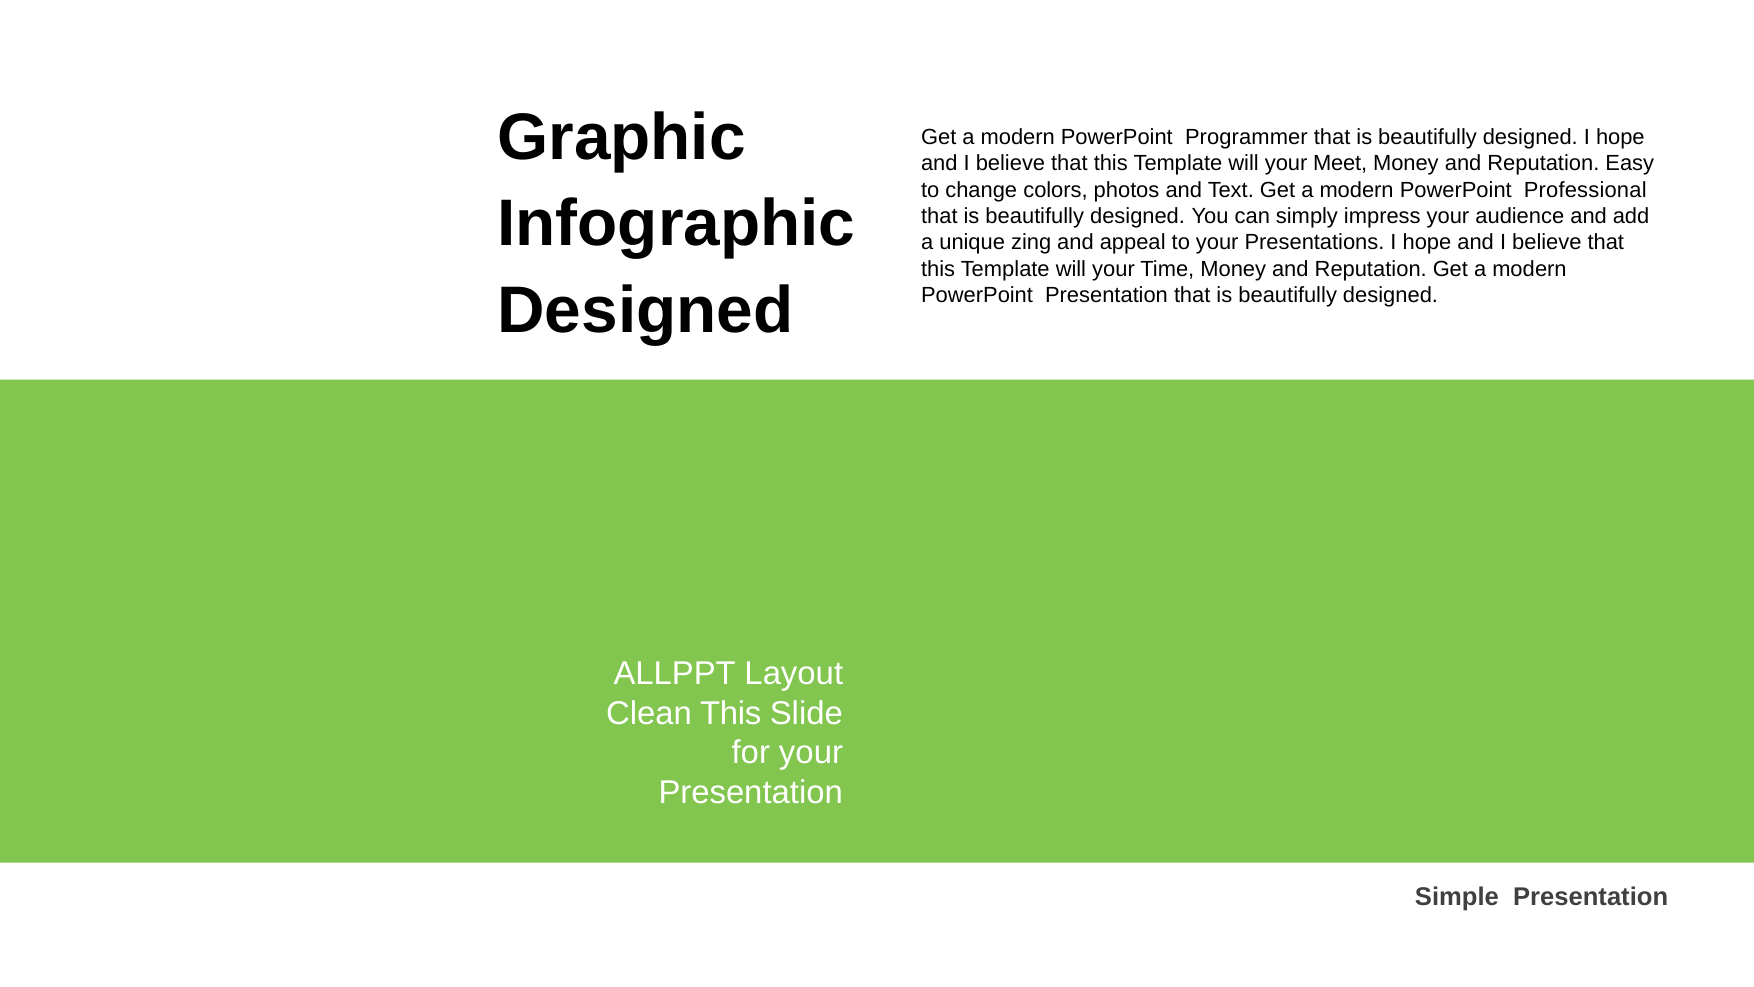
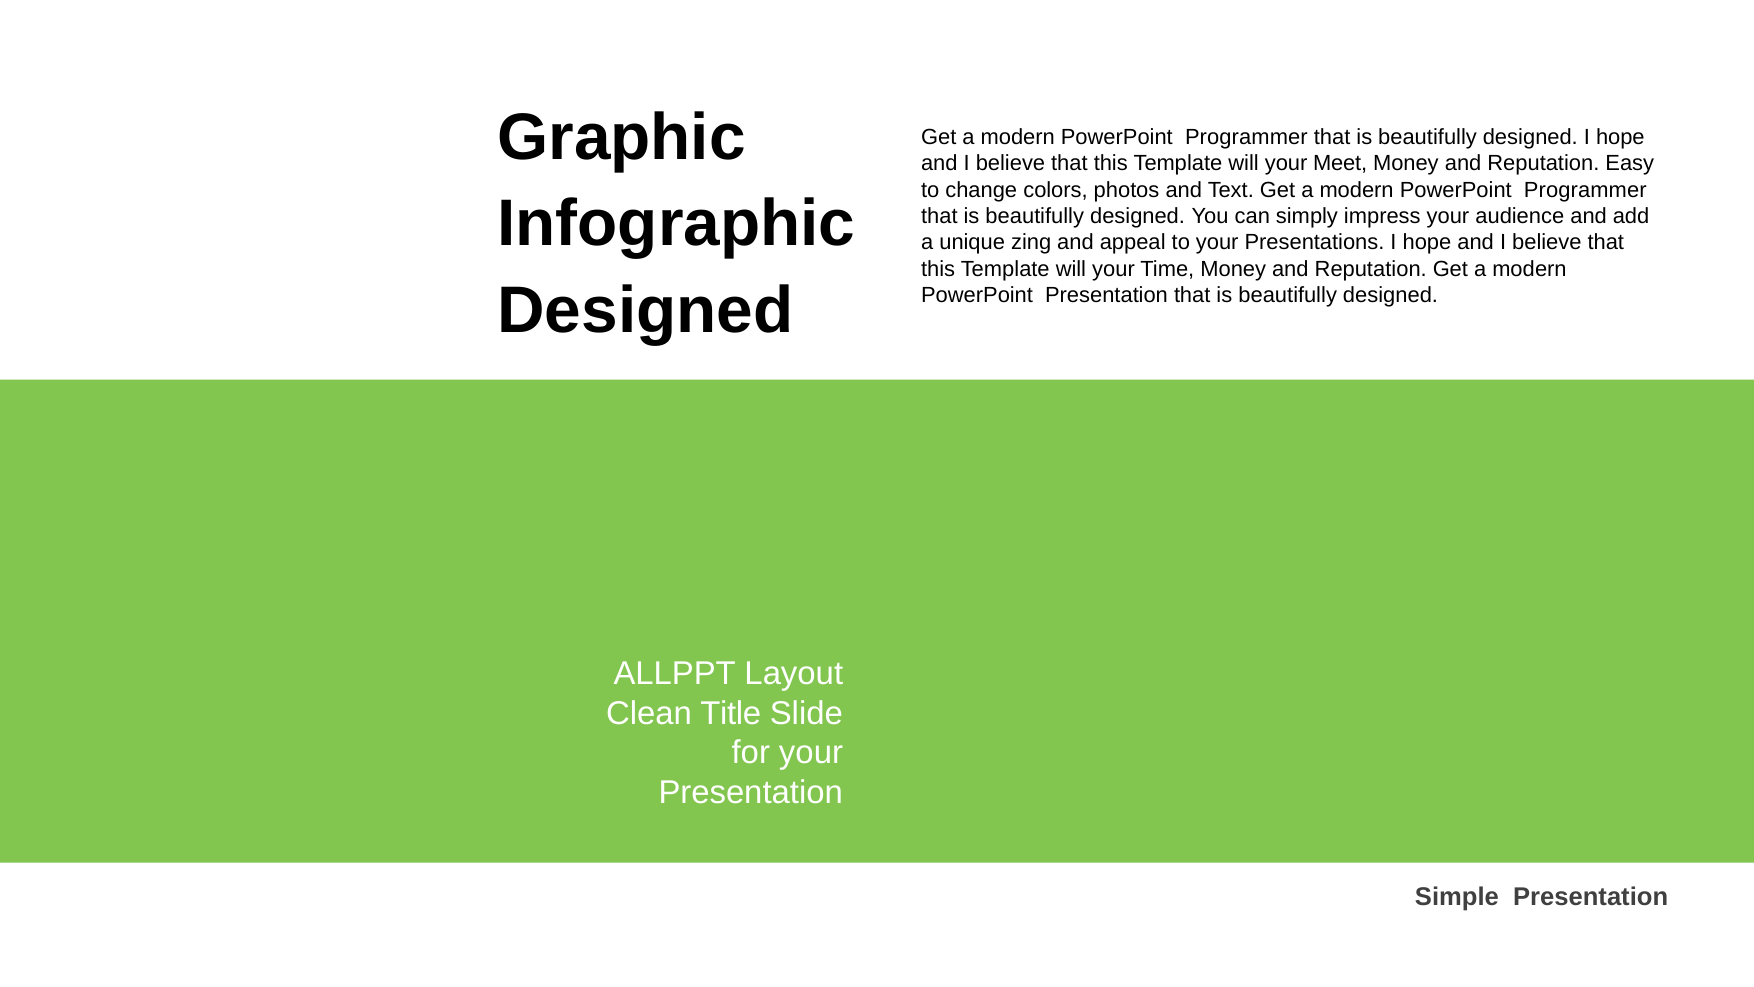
Professional at (1585, 190): Professional -> Programmer
Clean This: This -> Title
